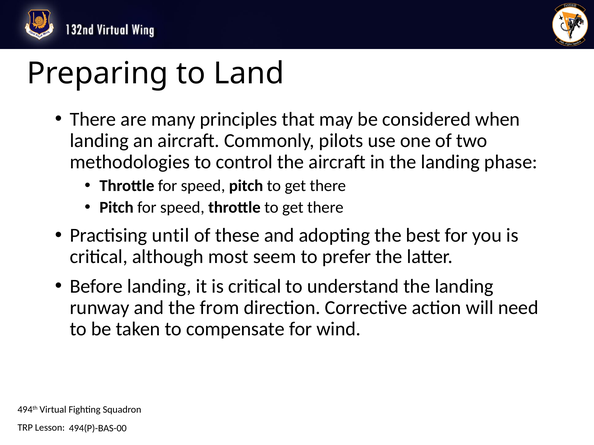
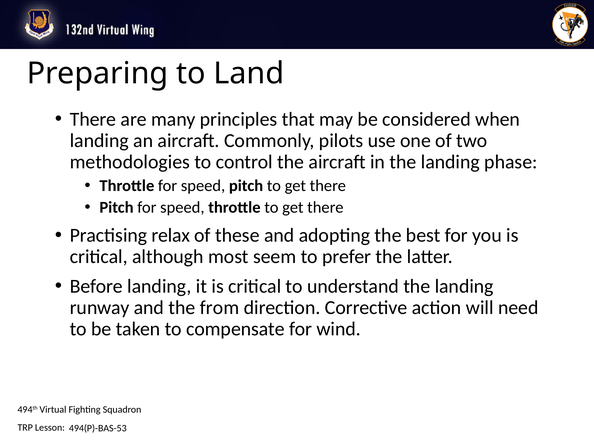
until: until -> relax
494(P)-BAS-00: 494(P)-BAS-00 -> 494(P)-BAS-53
